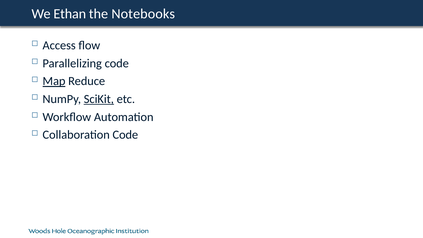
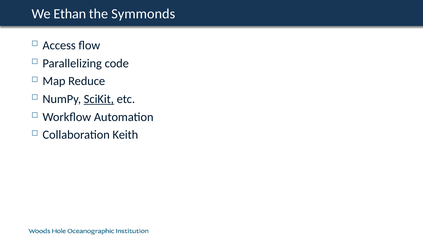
Notebooks: Notebooks -> Symmonds
Map underline: present -> none
Collaboration Code: Code -> Keith
